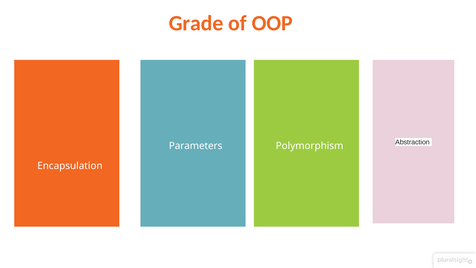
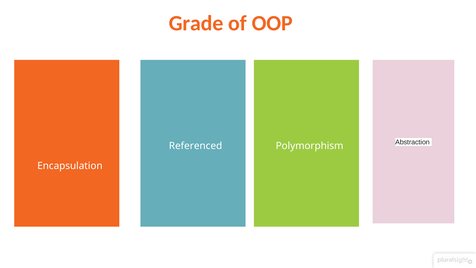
Parameters: Parameters -> Referenced
